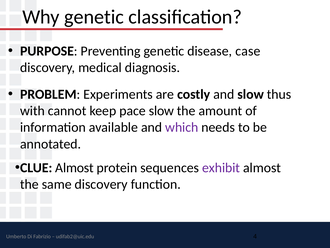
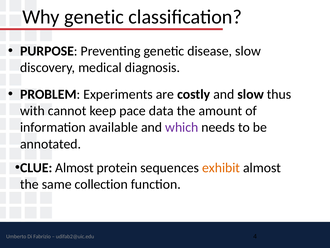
disease case: case -> slow
pace slow: slow -> data
exhibit colour: purple -> orange
same discovery: discovery -> collection
